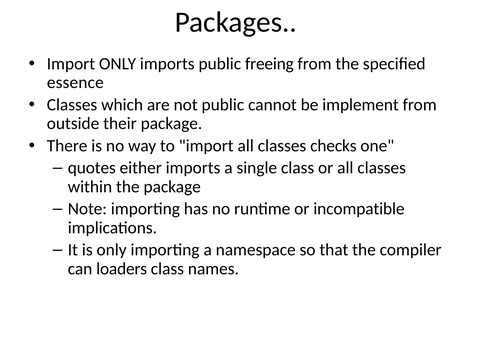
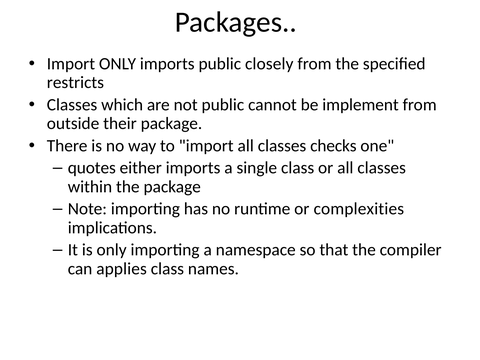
freeing: freeing -> closely
essence: essence -> restricts
incompatible: incompatible -> complexities
loaders: loaders -> applies
